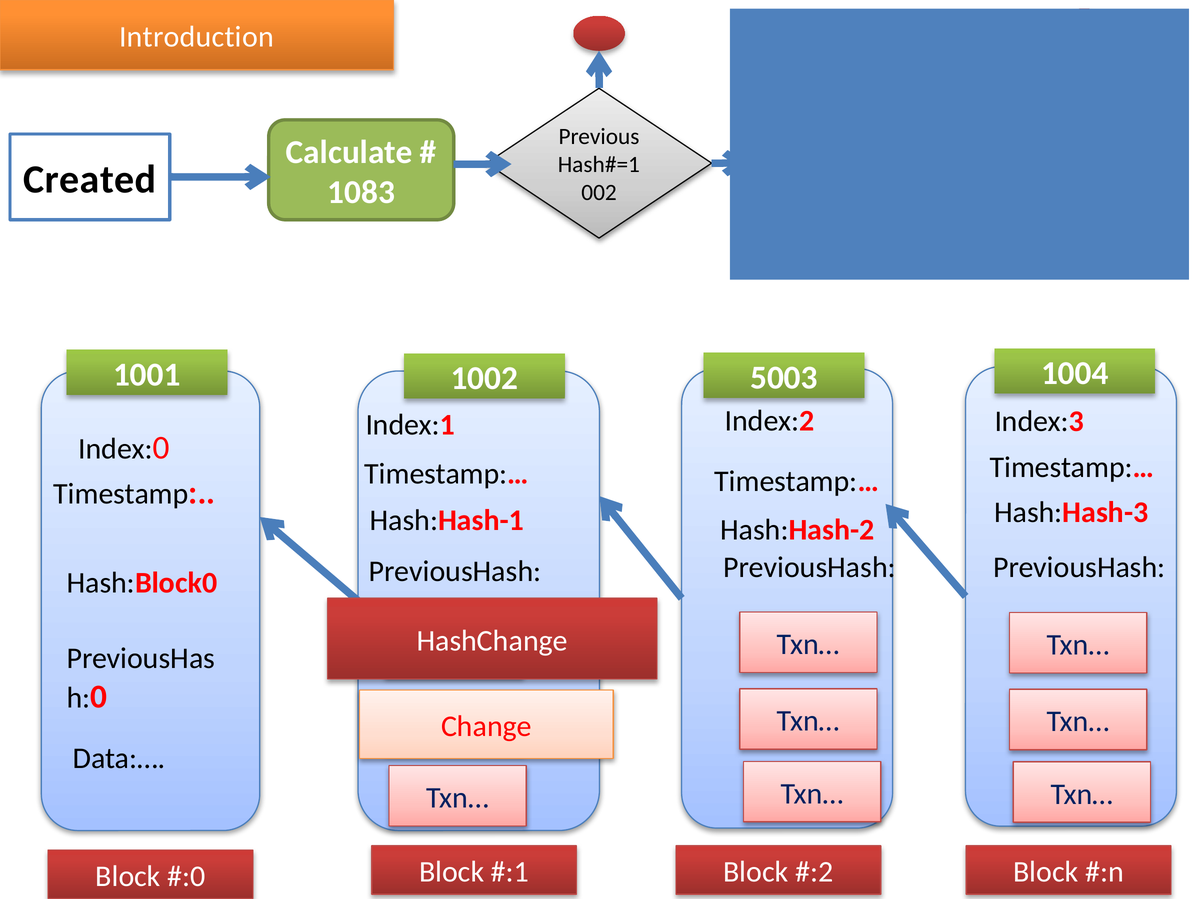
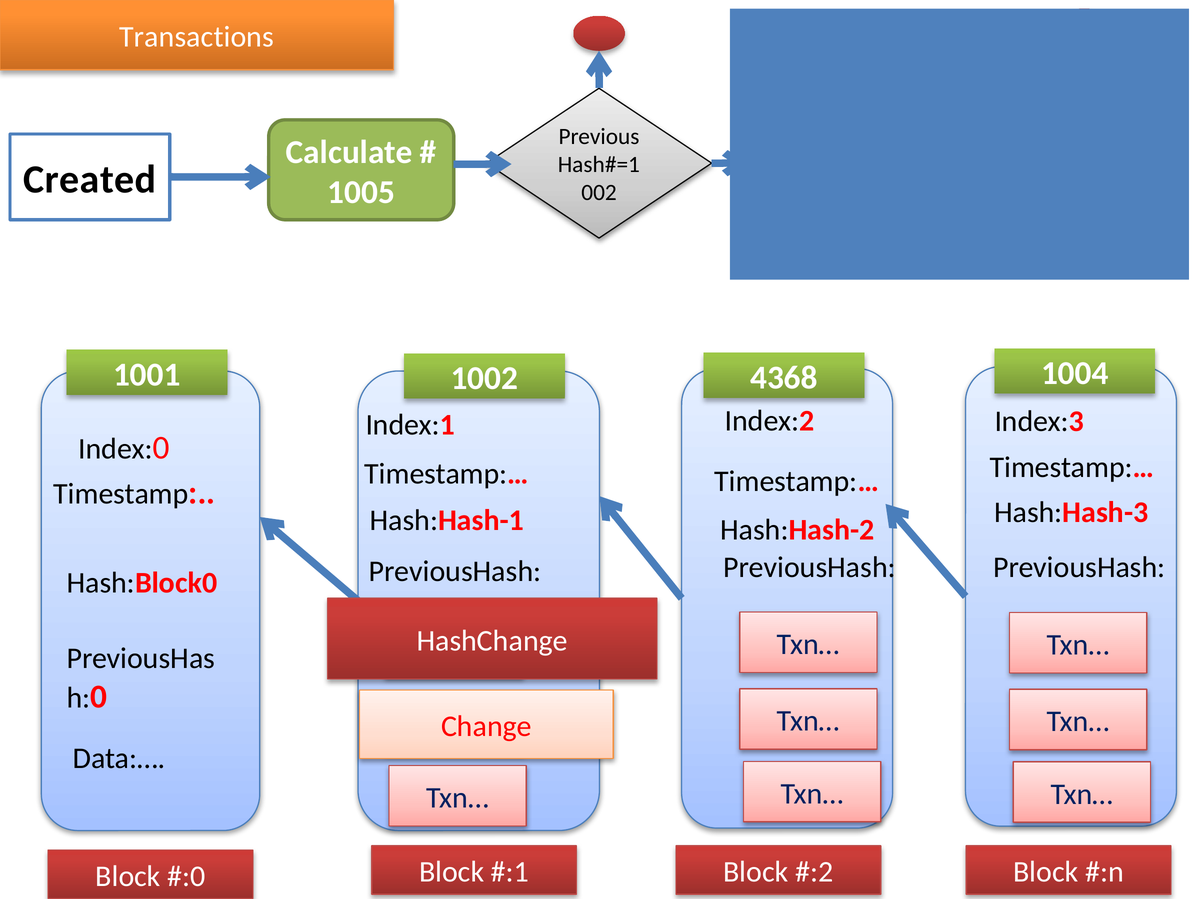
Introduction: Introduction -> Transactions
1083: 1083 -> 1005
5003: 5003 -> 4368
